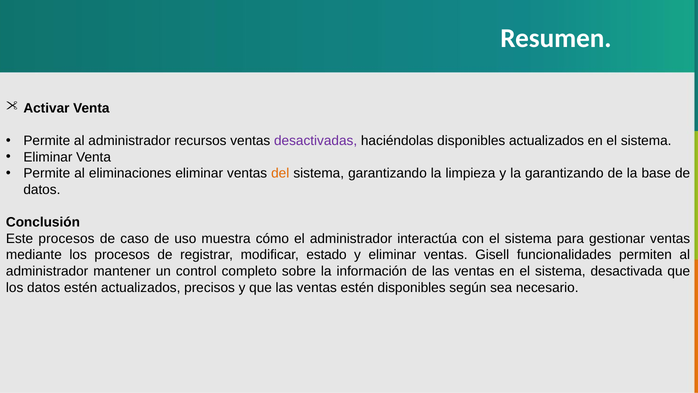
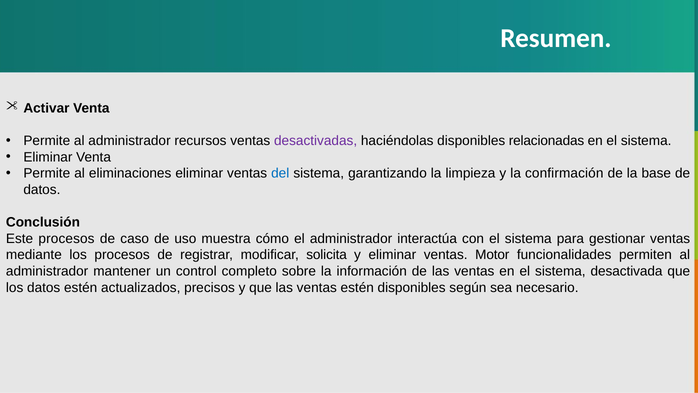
disponibles actualizados: actualizados -> relacionadas
del colour: orange -> blue
la garantizando: garantizando -> confirmación
estado: estado -> solicita
Gisell: Gisell -> Motor
